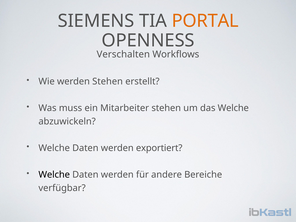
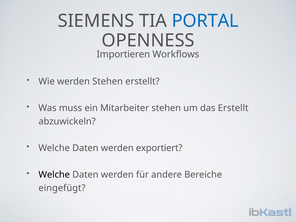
PORTAL colour: orange -> blue
Verschalten: Verschalten -> Importieren
das Welche: Welche -> Erstellt
verfügbar: verfügbar -> eingefügt
